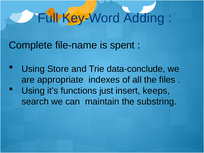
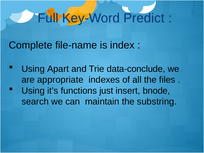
Adding: Adding -> Predict
spent: spent -> index
Store: Store -> Apart
keeps: keeps -> bnode
